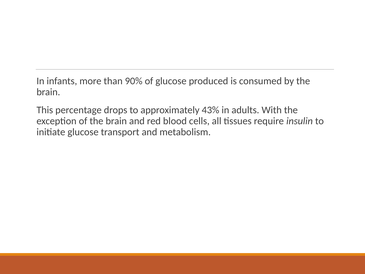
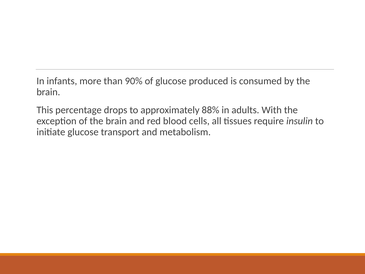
43%: 43% -> 88%
